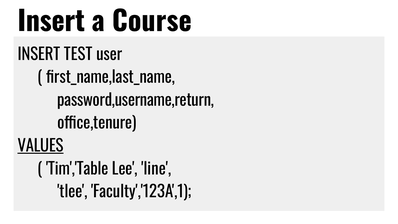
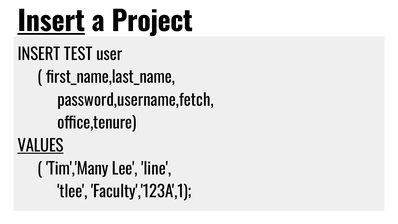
Insert at (51, 22) underline: none -> present
Course: Course -> Project
password,username,return: password,username,return -> password,username,fetch
Tim','Table: Tim','Table -> Tim','Many
